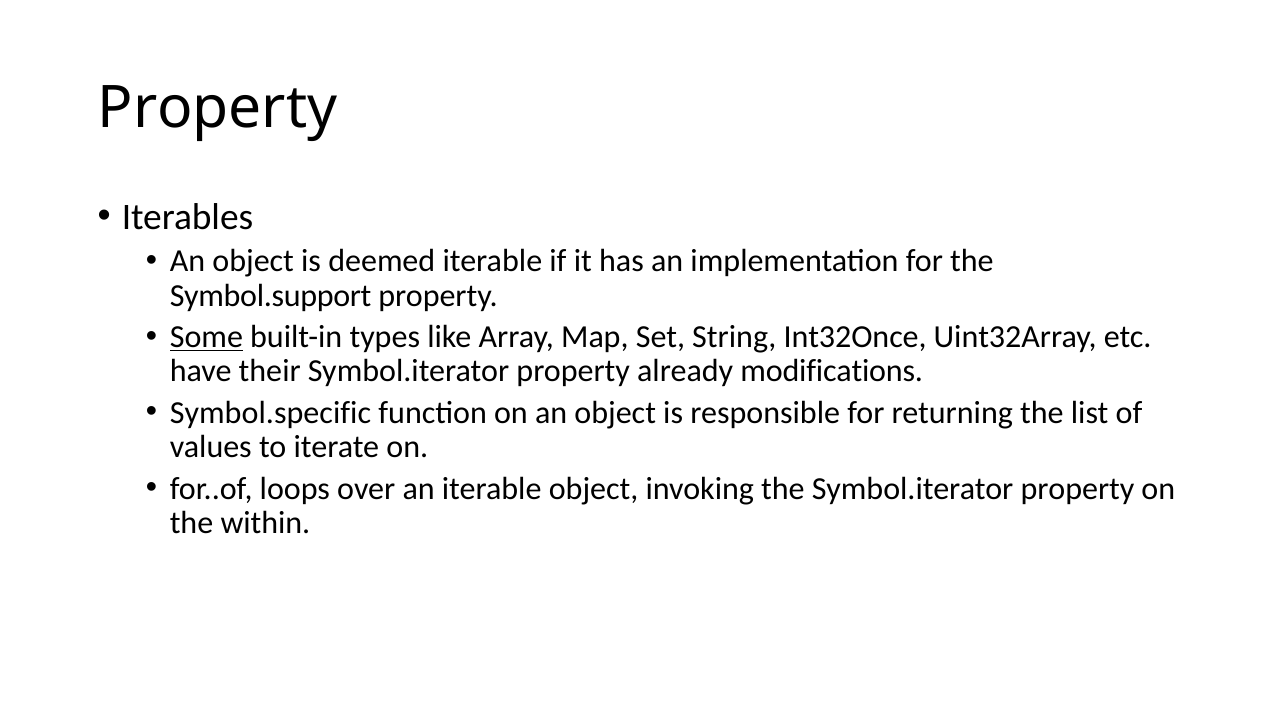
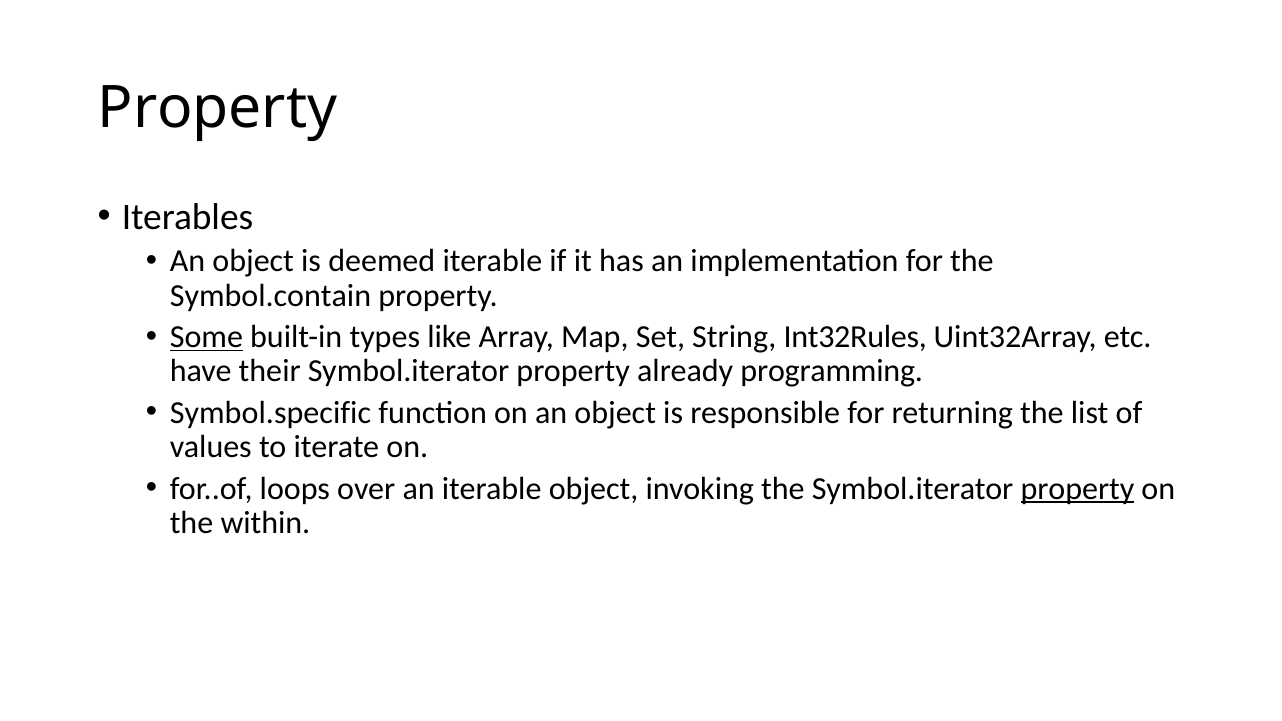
Symbol.support: Symbol.support -> Symbol.contain
Int32Once: Int32Once -> Int32Rules
modifications: modifications -> programming
property at (1077, 489) underline: none -> present
